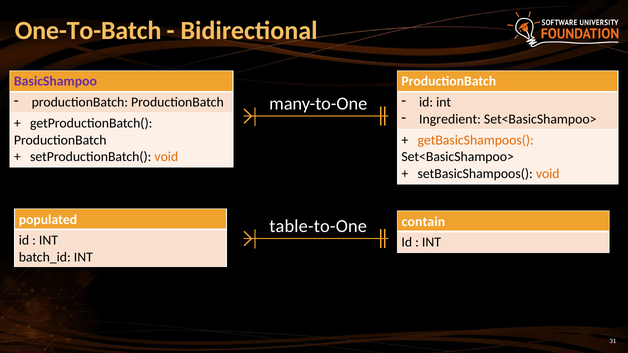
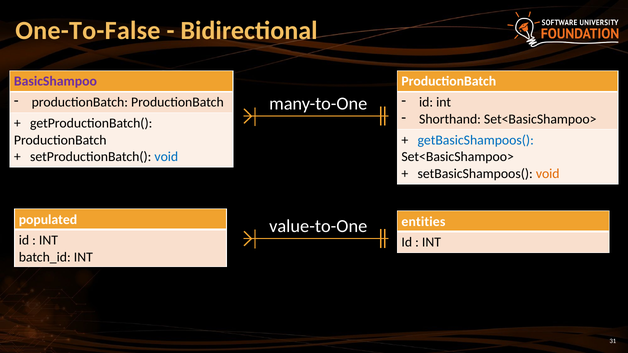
One-To-Batch: One-To-Batch -> One-To-False
Ingredient: Ingredient -> Shorthand
getBasicShampoos( colour: orange -> blue
void at (166, 157) colour: orange -> blue
contain: contain -> entities
table-to-One: table-to-One -> value-to-One
